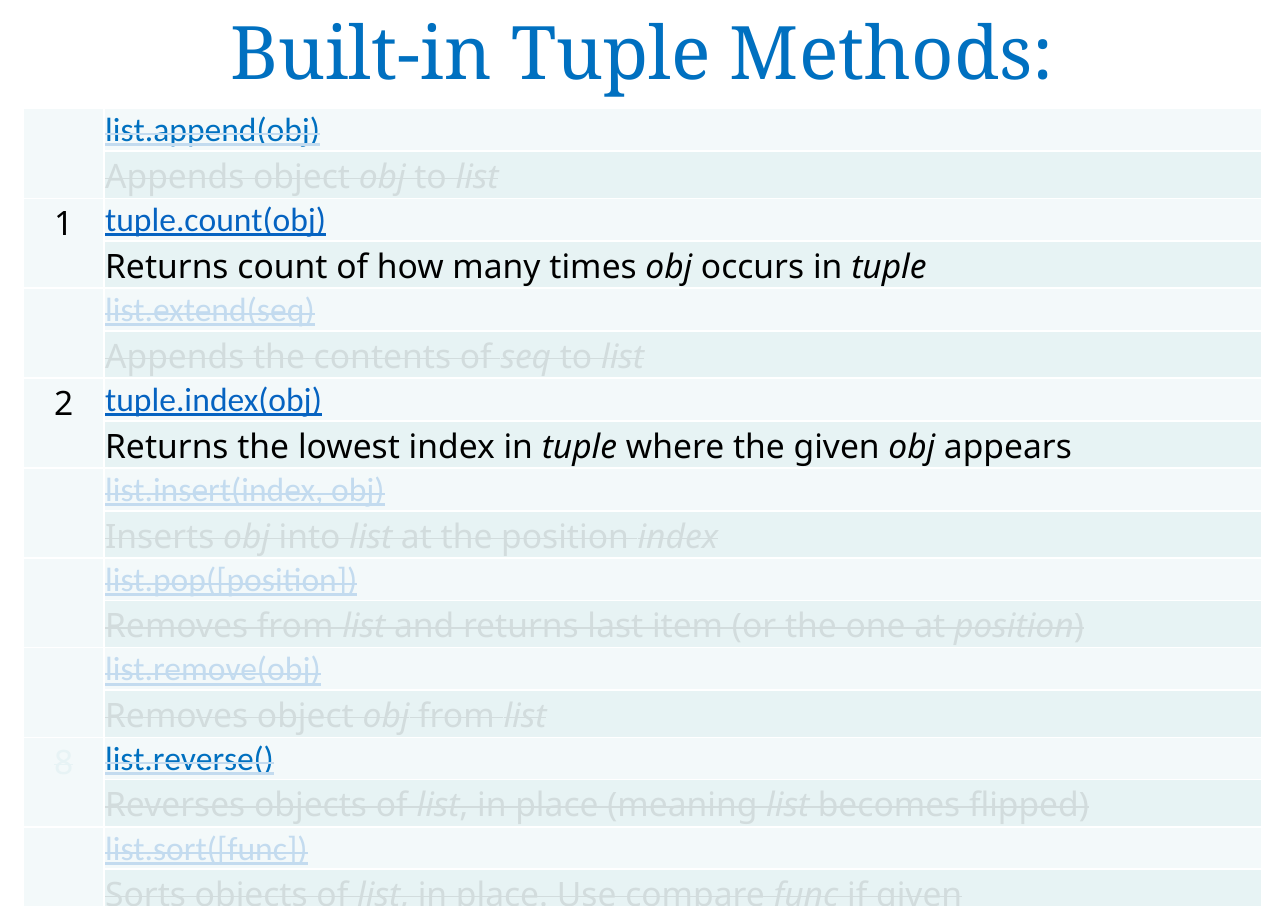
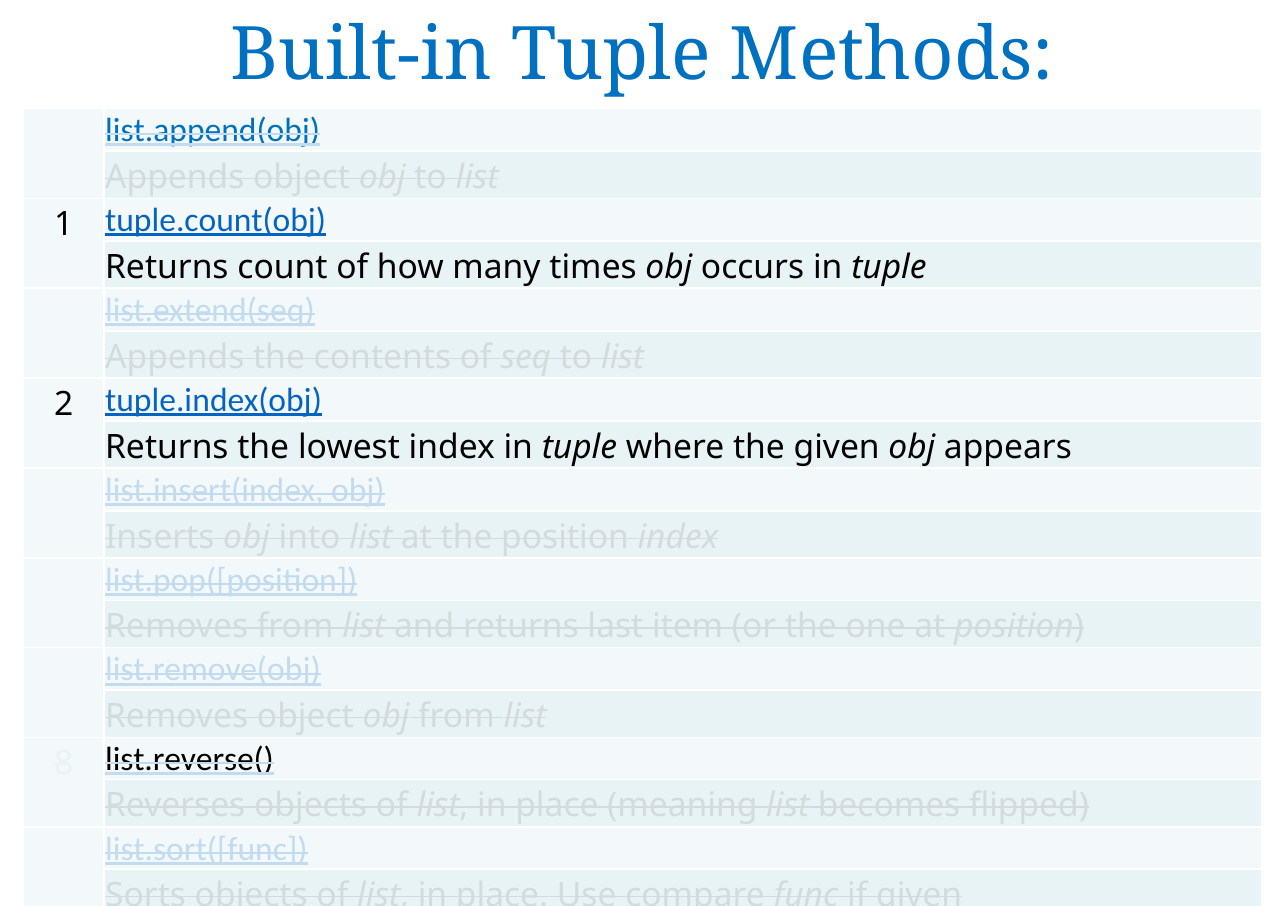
list.reverse( colour: blue -> black
